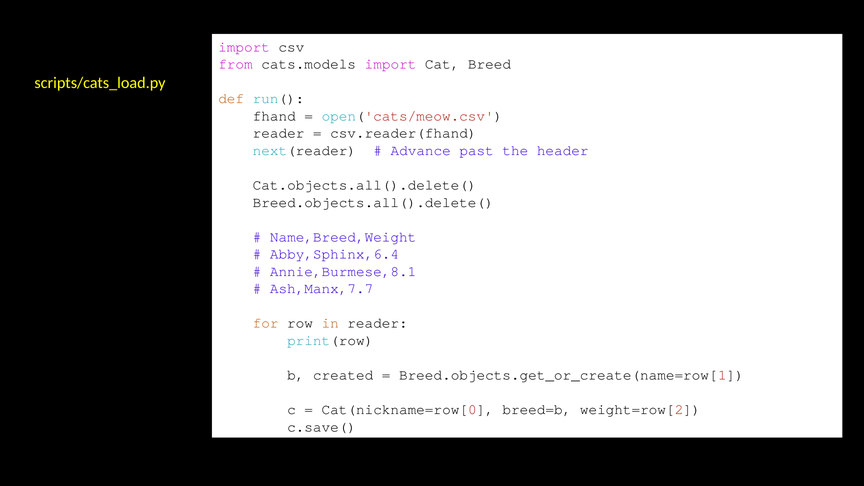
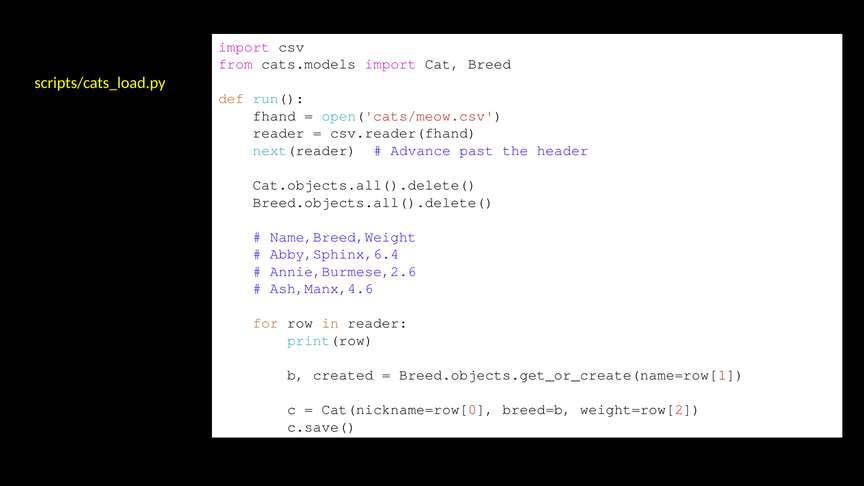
Annie,Burmese,8.1: Annie,Burmese,8.1 -> Annie,Burmese,2.6
Ash,Manx,7.7: Ash,Manx,7.7 -> Ash,Manx,4.6
